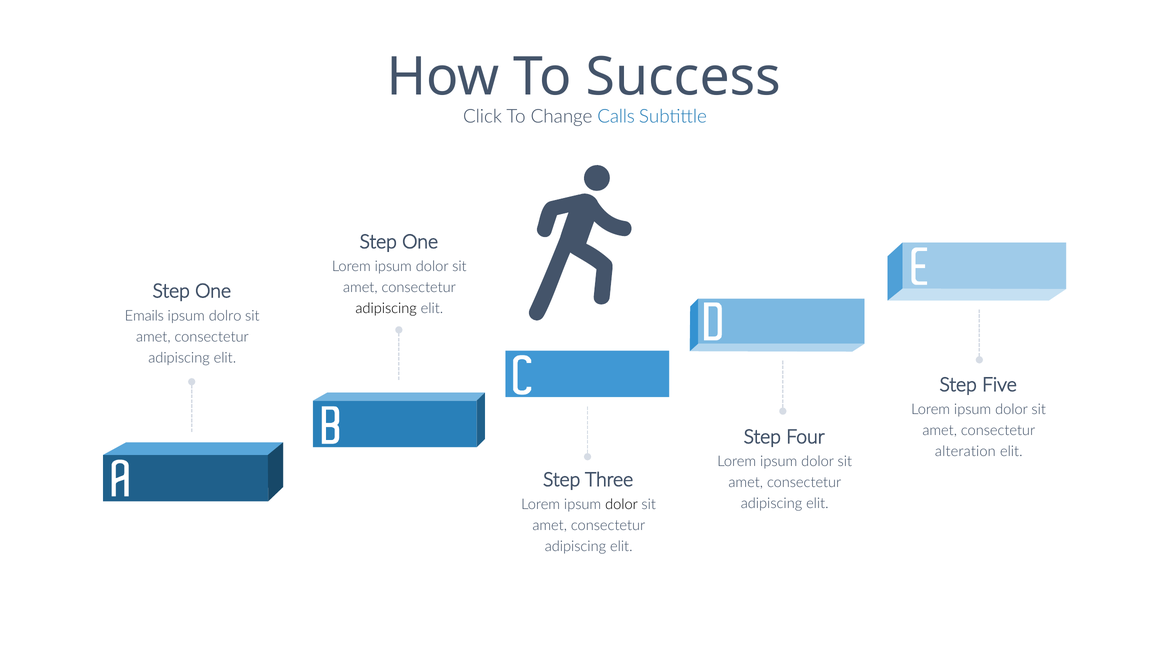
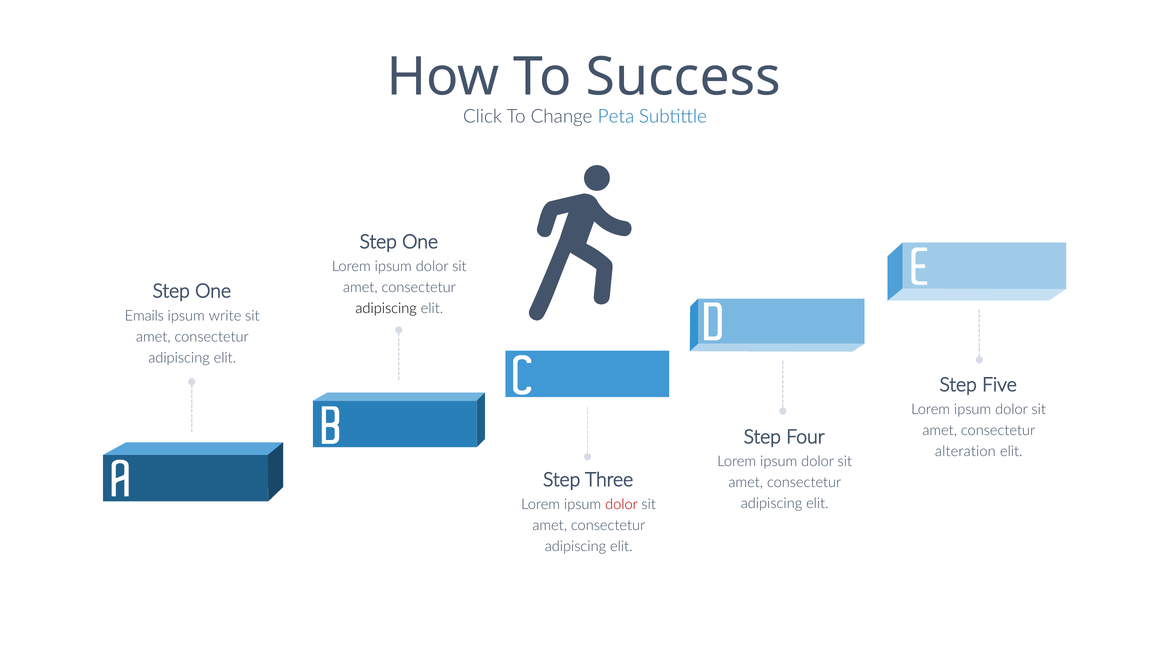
Calls: Calls -> Peta
dolro: dolro -> write
dolor at (622, 504) colour: black -> red
